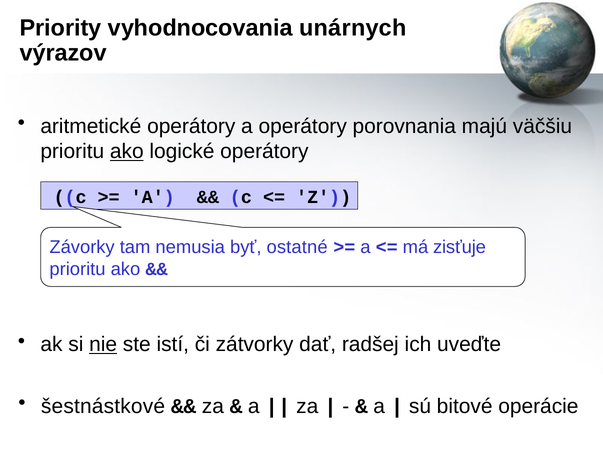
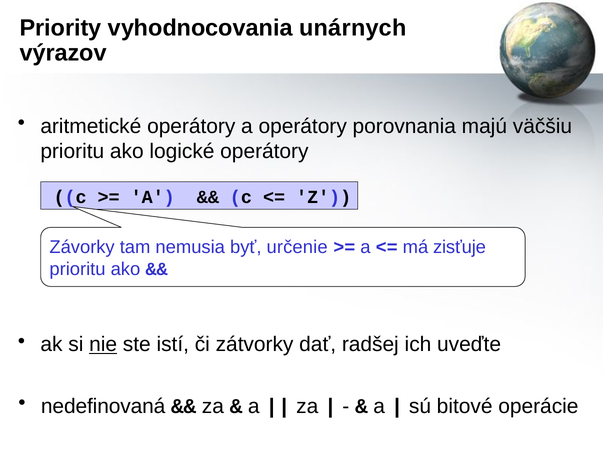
ako at (127, 151) underline: present -> none
ostatné: ostatné -> určenie
šestnástkové: šestnástkové -> nedefinovaná
